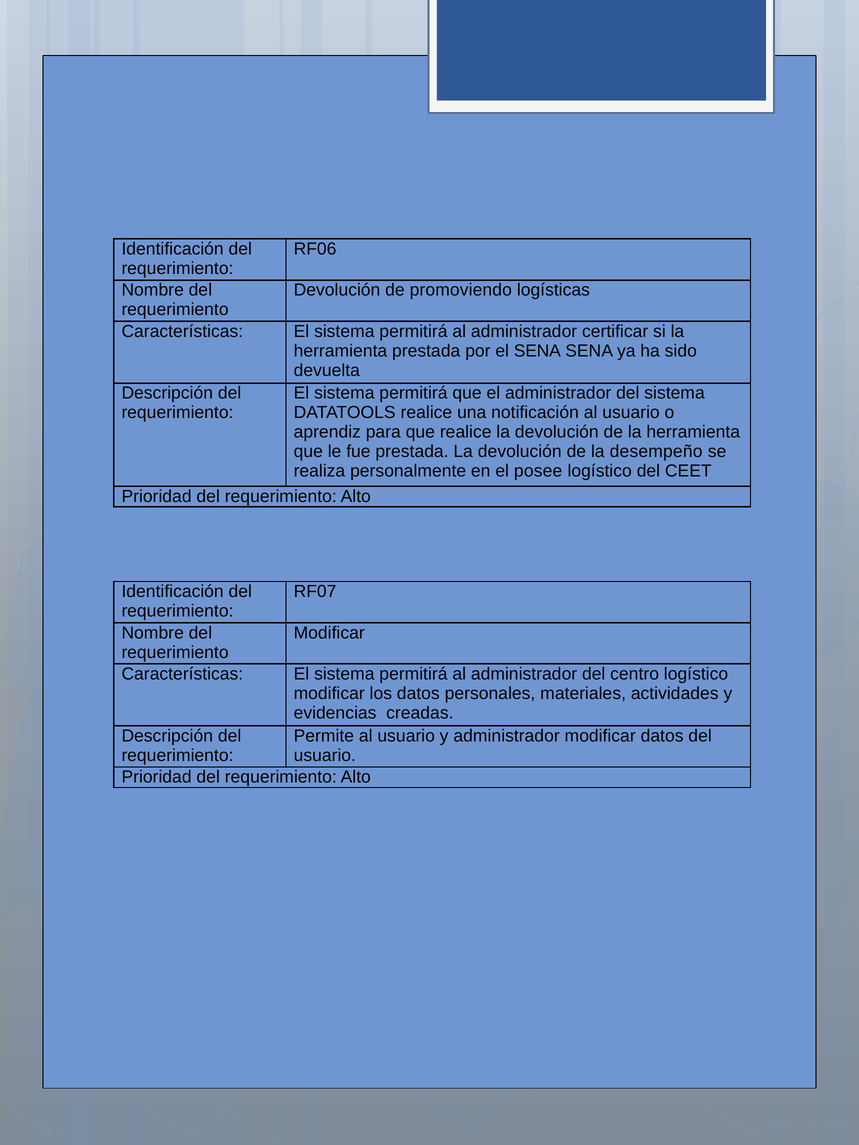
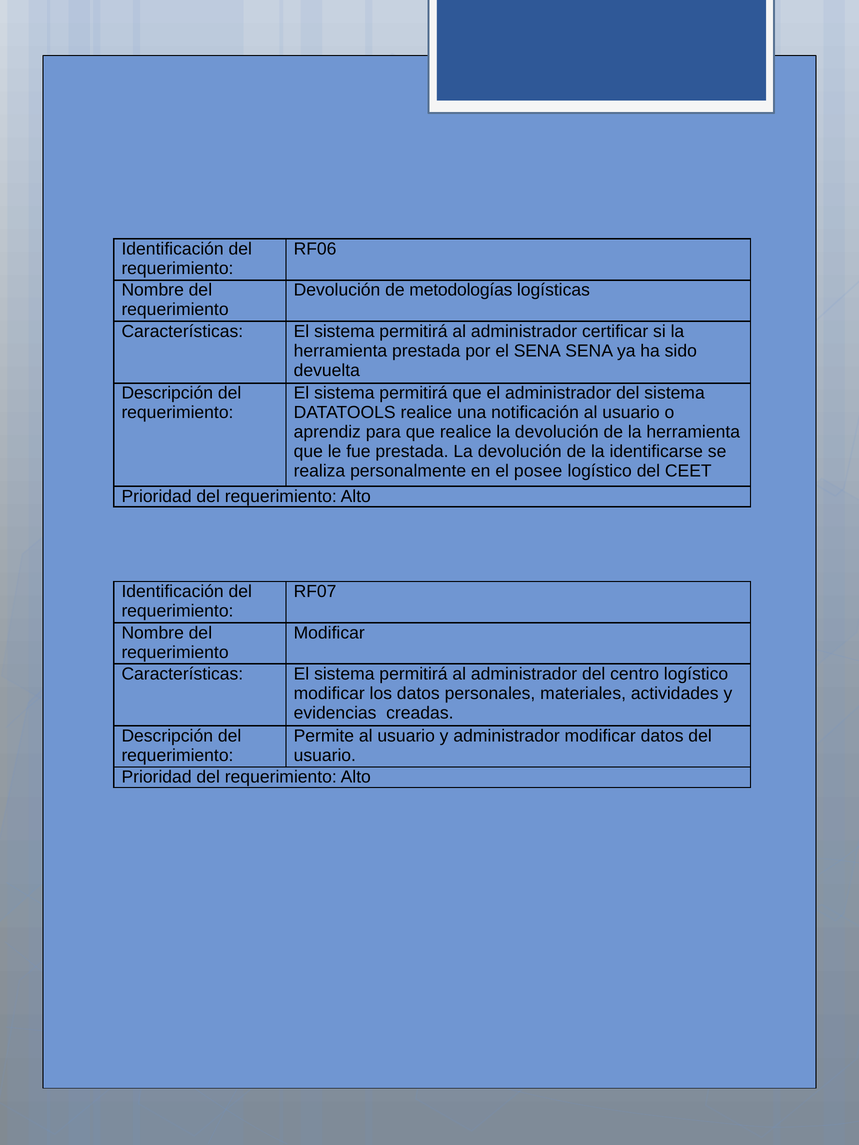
promoviendo: promoviendo -> metodologías
desempeño: desempeño -> identificarse
